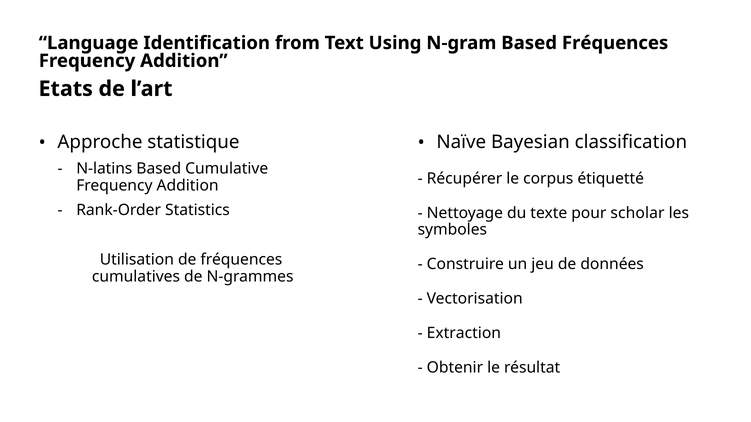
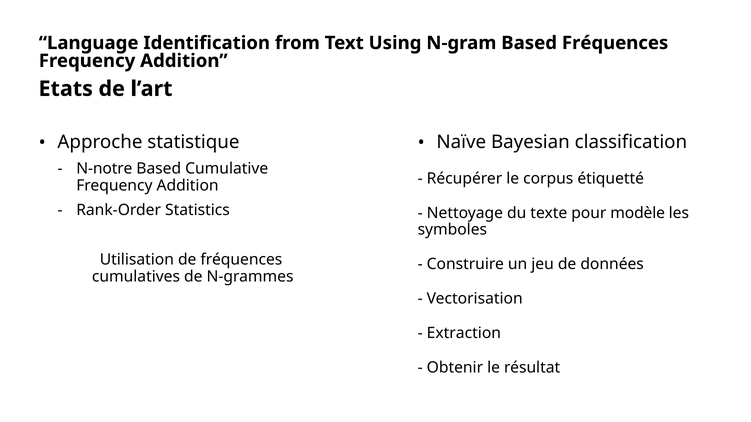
N-latins: N-latins -> N-notre
scholar: scholar -> modèle
